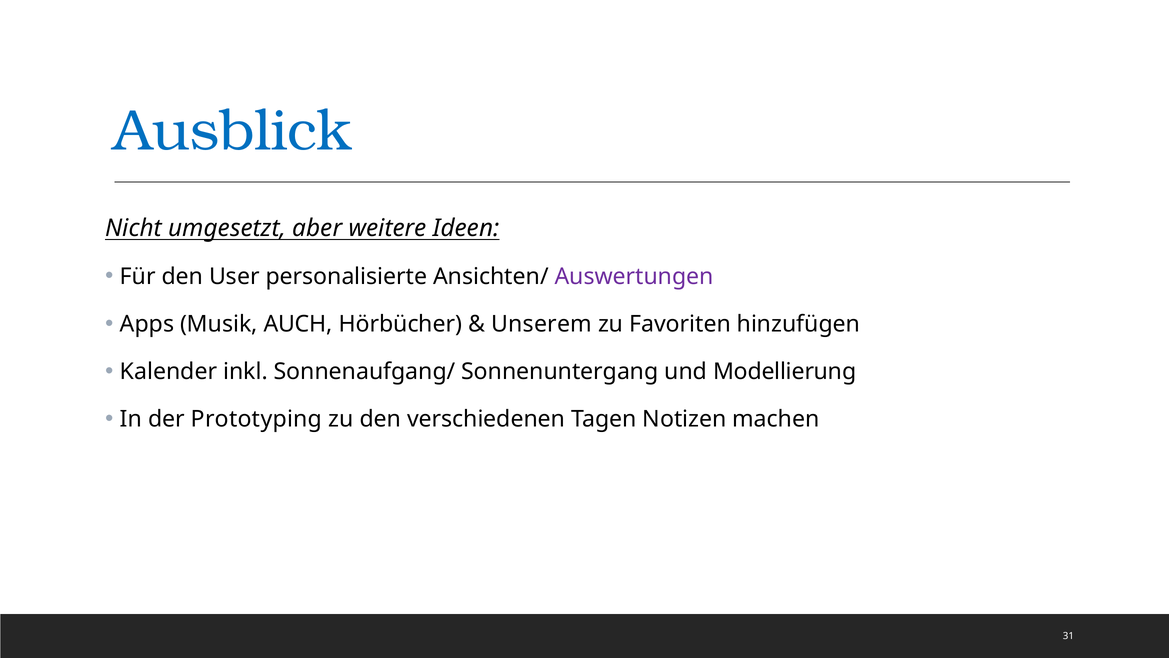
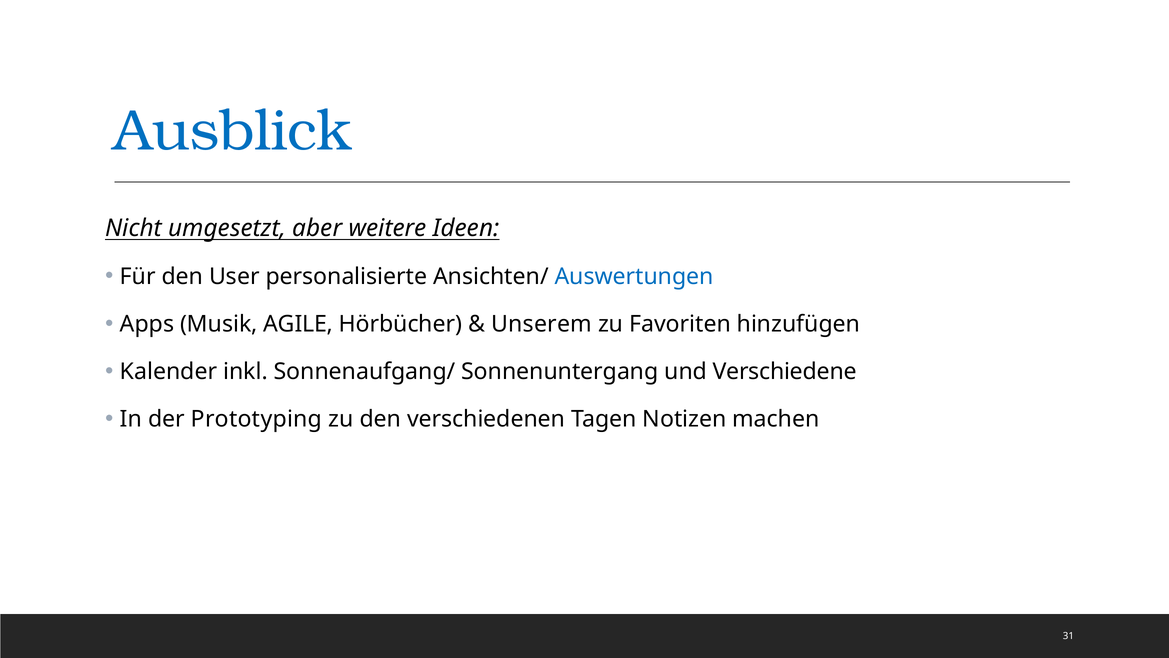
Auswertungen colour: purple -> blue
AUCH: AUCH -> AGILE
Modellierung: Modellierung -> Verschiedene
